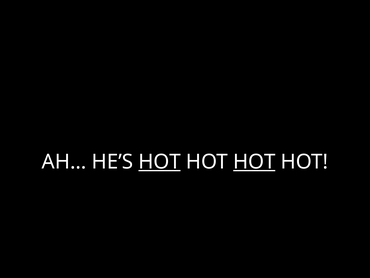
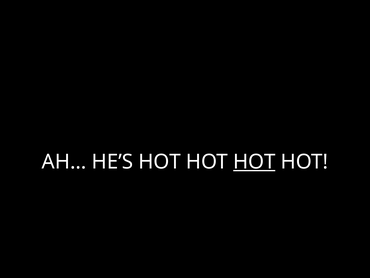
HOT at (160, 161) underline: present -> none
